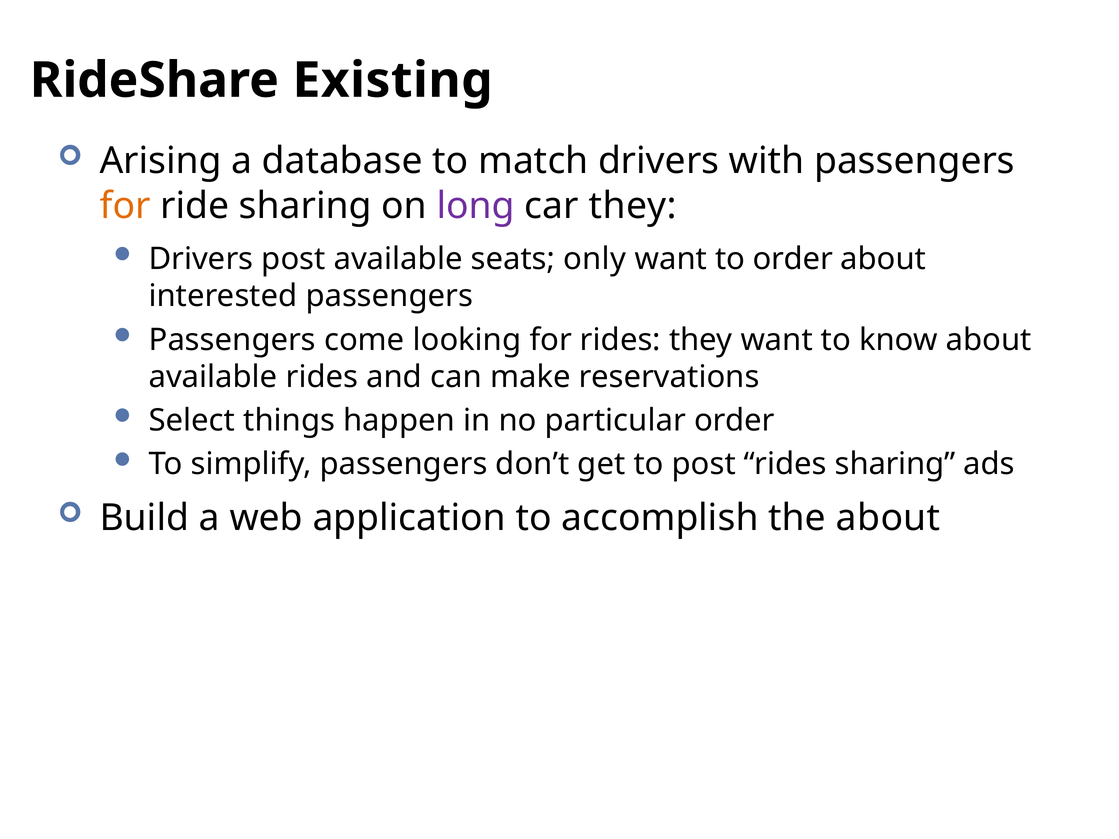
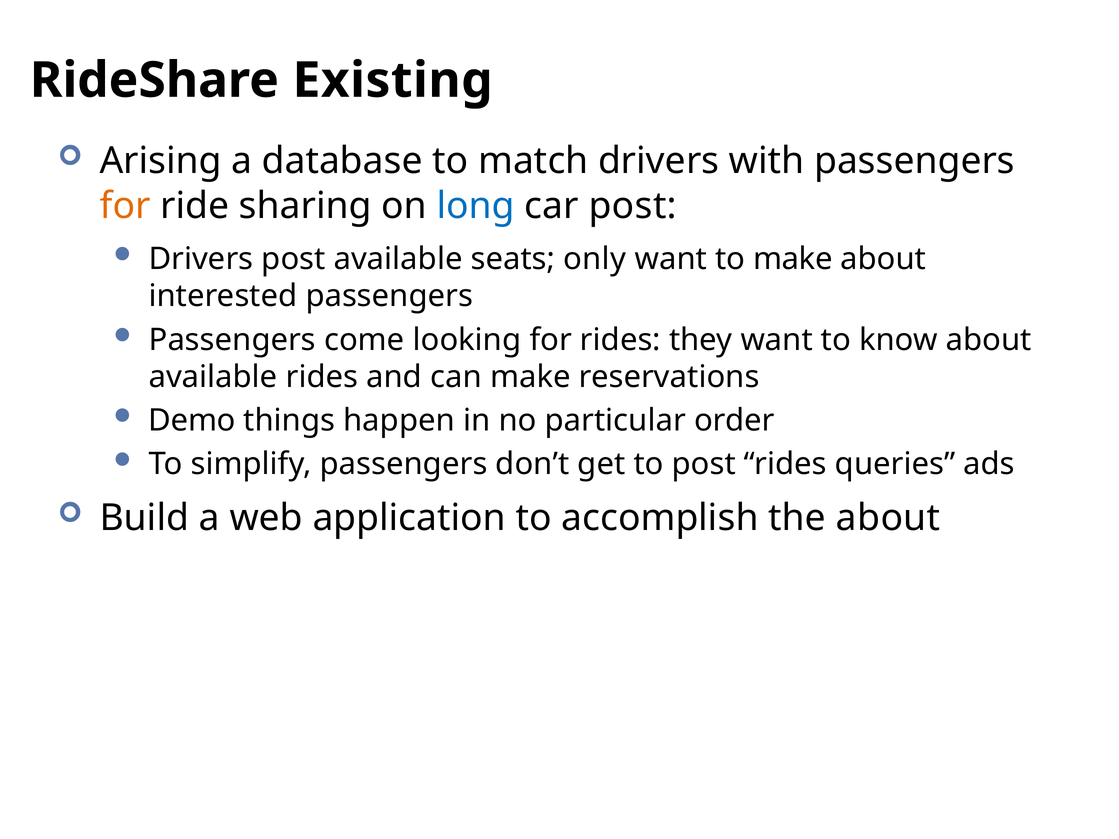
long colour: purple -> blue
car they: they -> post
to order: order -> make
Select: Select -> Demo
rides sharing: sharing -> queries
